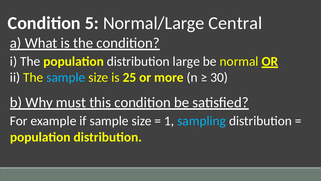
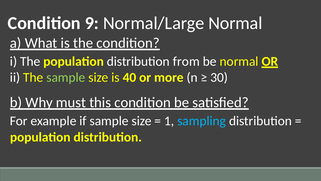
5: 5 -> 9
Normal/Large Central: Central -> Normal
large: large -> from
sample at (66, 77) colour: light blue -> light green
25: 25 -> 40
